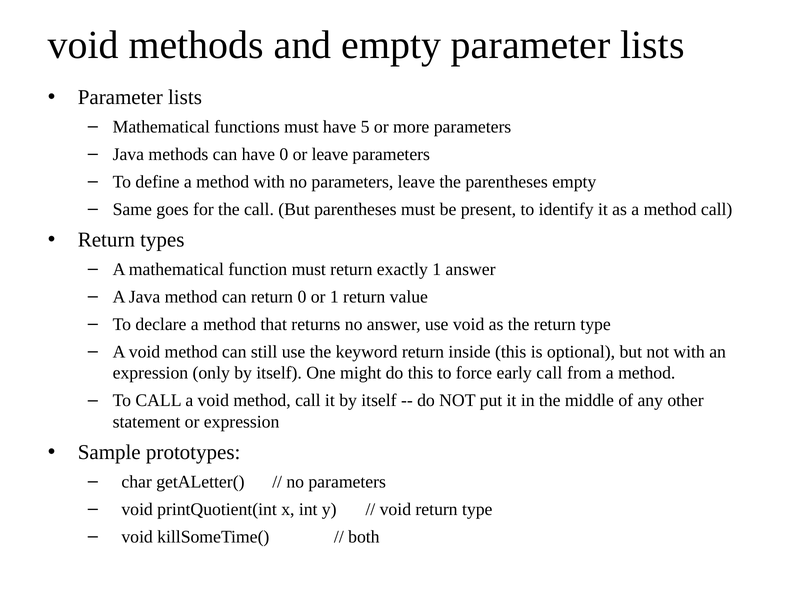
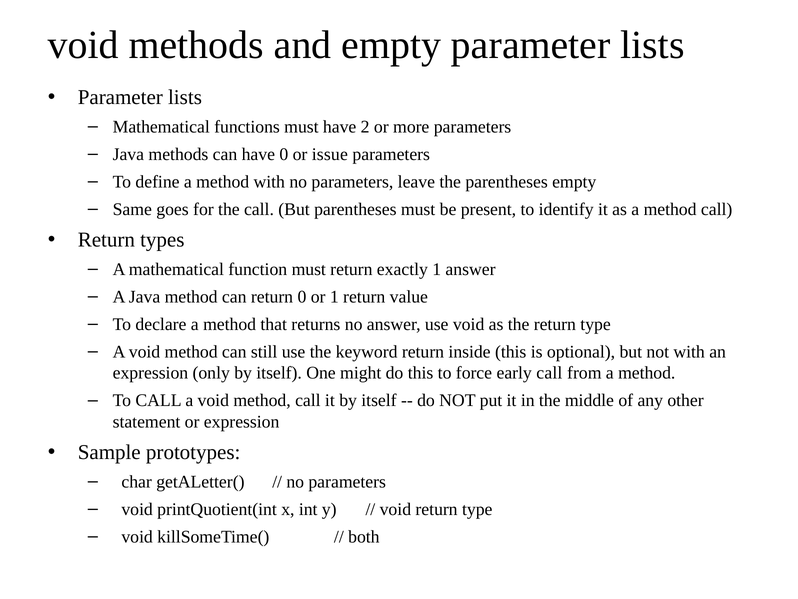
5: 5 -> 2
or leave: leave -> issue
